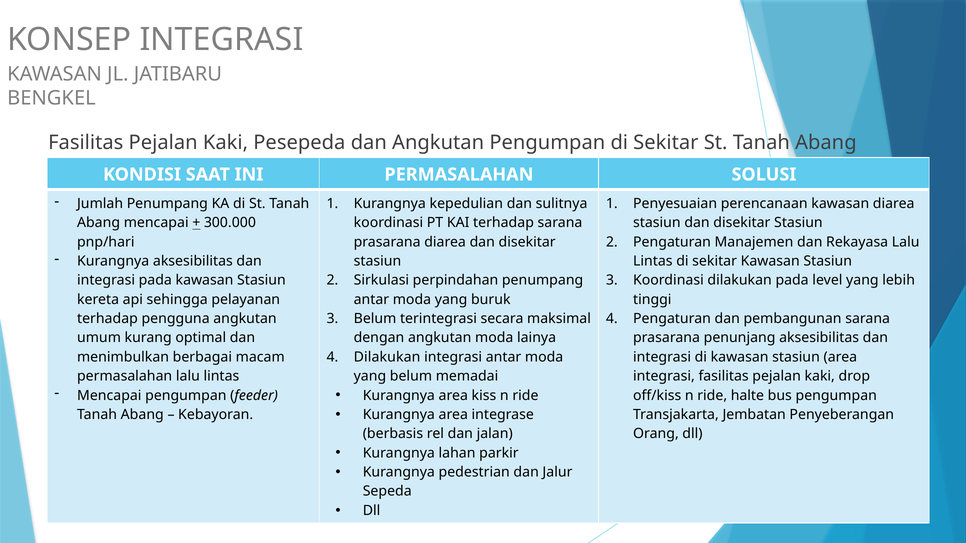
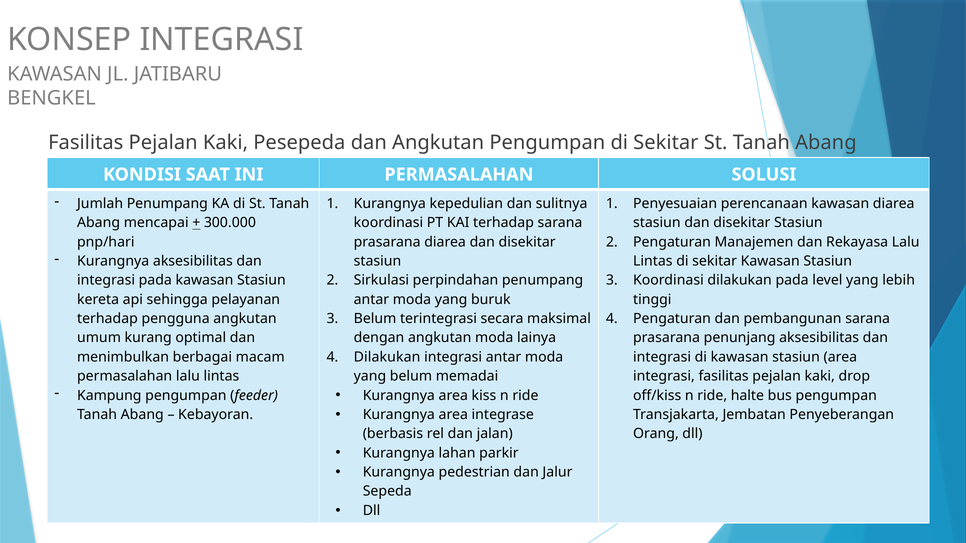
Mencapai at (109, 396): Mencapai -> Kampung
